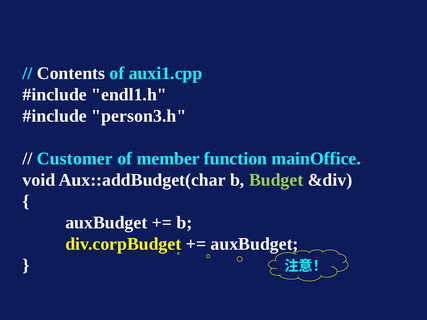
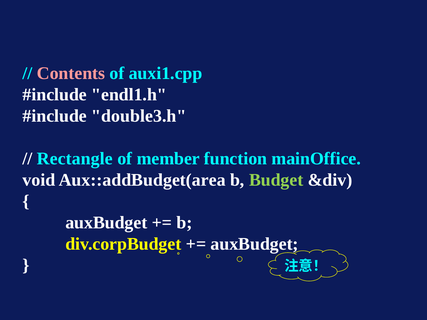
Contents colour: white -> pink
person3.h: person3.h -> double3.h
Customer: Customer -> Rectangle
Aux::addBudget(char: Aux::addBudget(char -> Aux::addBudget(area
